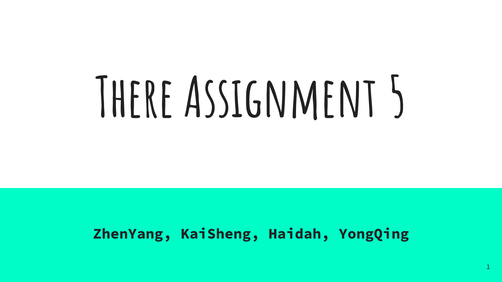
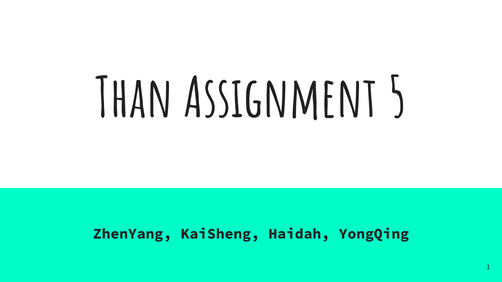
There: There -> Than
